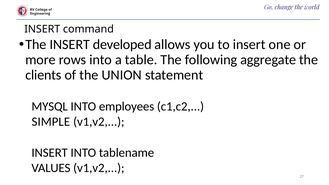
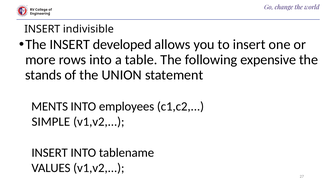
command: command -> indivisible
aggregate: aggregate -> expensive
clients: clients -> stands
MYSQL: MYSQL -> MENTS
